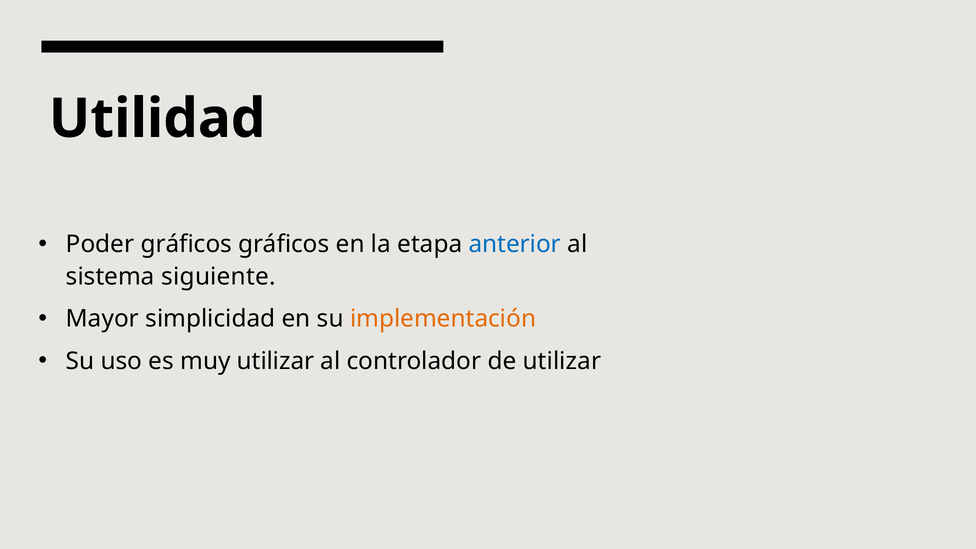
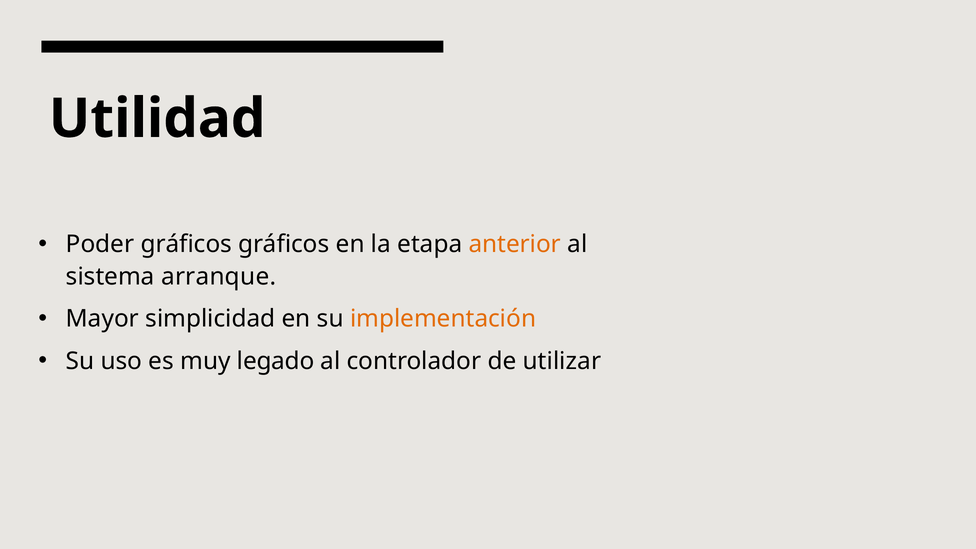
anterior colour: blue -> orange
siguiente: siguiente -> arranque
muy utilizar: utilizar -> legado
